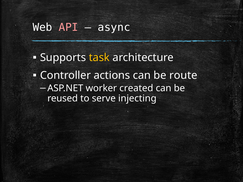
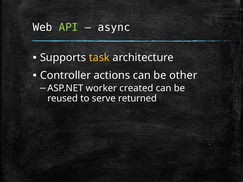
API colour: pink -> light green
route: route -> other
injecting: injecting -> returned
